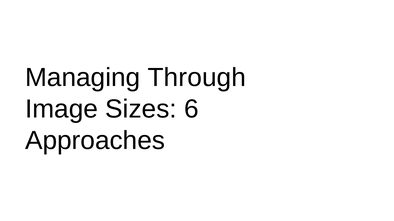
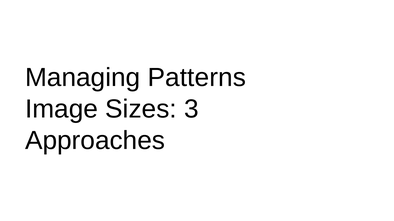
Through: Through -> Patterns
6: 6 -> 3
